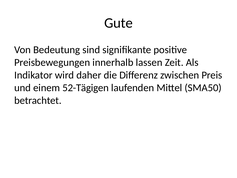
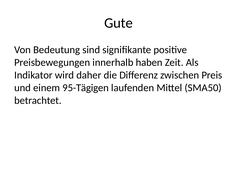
lassen: lassen -> haben
52-Tägigen: 52-Tägigen -> 95-Tägigen
